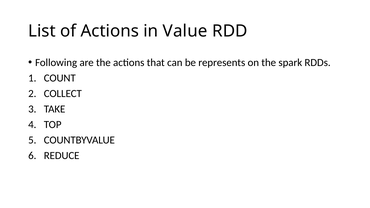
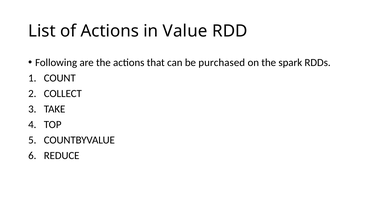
represents: represents -> purchased
